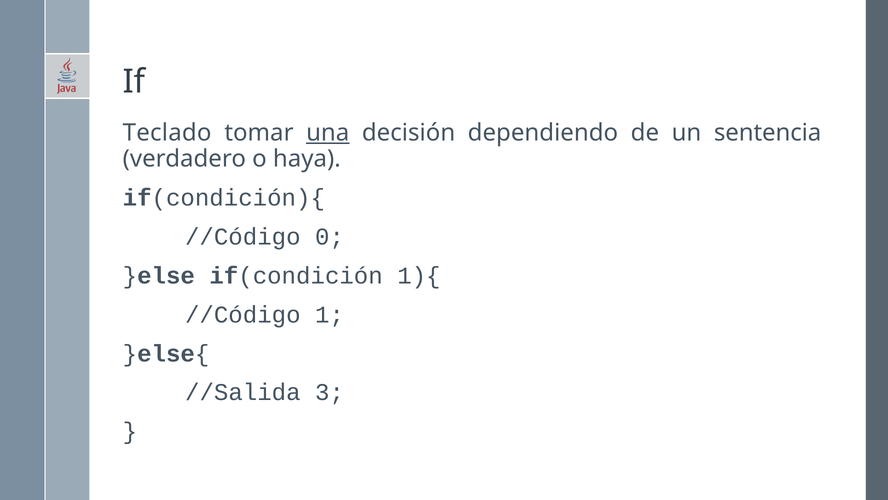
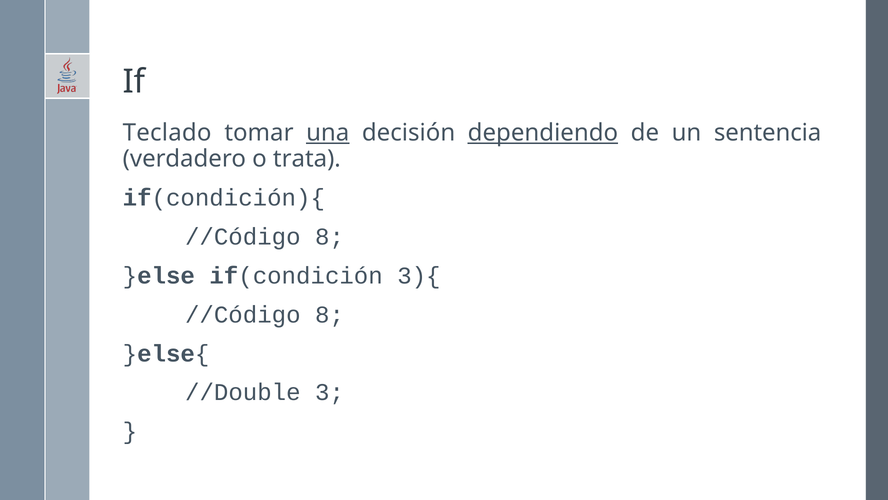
dependiendo underline: none -> present
haya: haya -> trata
0 at (329, 237): 0 -> 8
1){: 1){ -> 3){
1 at (329, 314): 1 -> 8
//Salida: //Salida -> //Double
